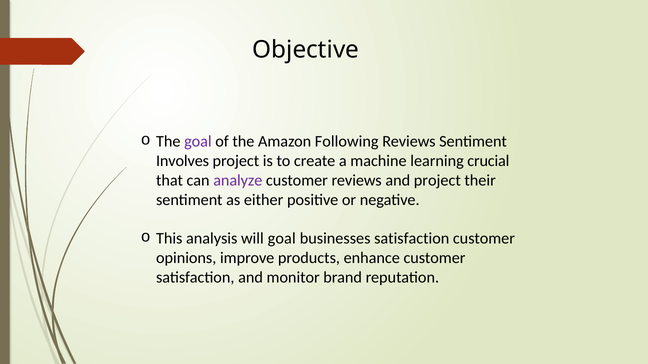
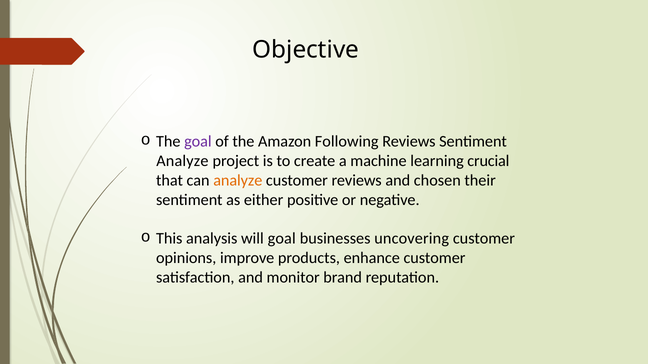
Involves at (183, 161): Involves -> Analyze
analyze at (238, 181) colour: purple -> orange
and project: project -> chosen
businesses satisfaction: satisfaction -> uncovering
